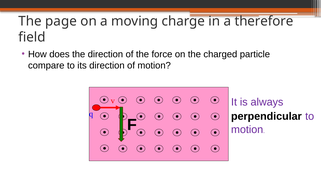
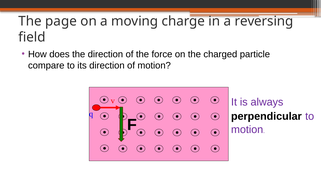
therefore: therefore -> reversing
